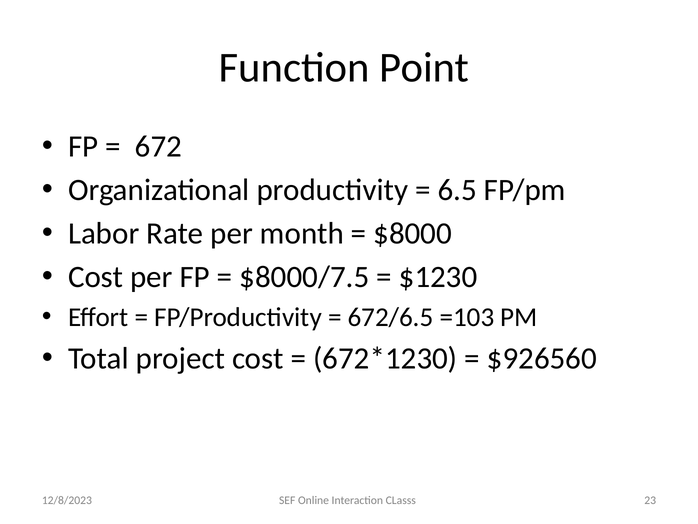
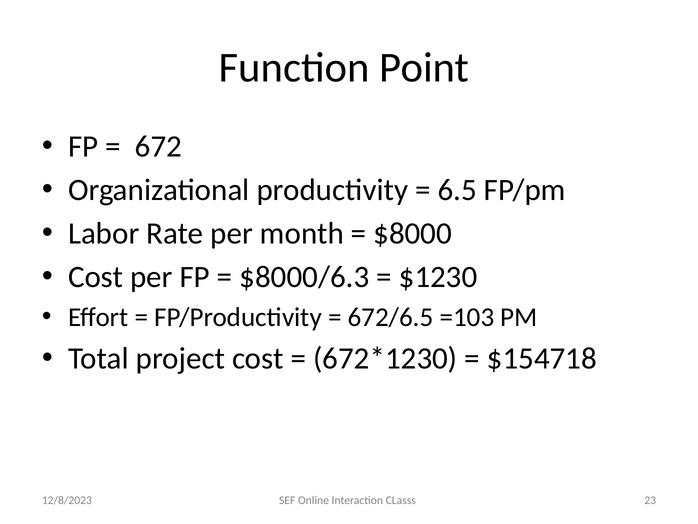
$8000/7.5: $8000/7.5 -> $8000/6.3
$926560: $926560 -> $154718
